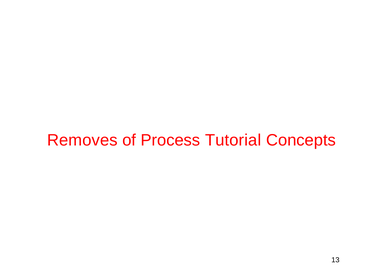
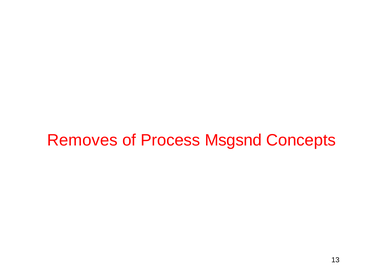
Tutorial: Tutorial -> Msgsnd
